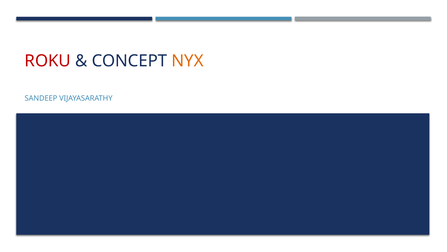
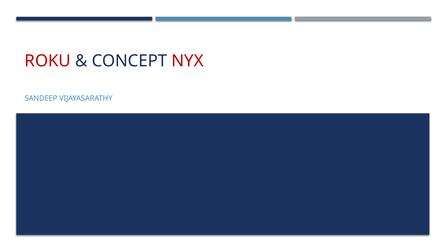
NYX colour: orange -> red
